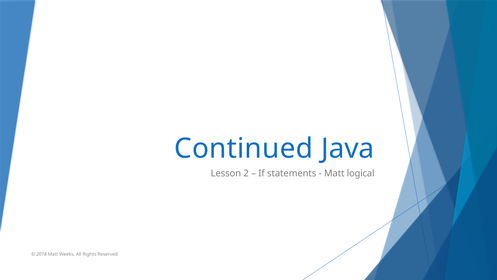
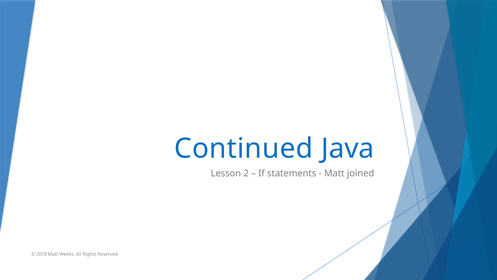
logical: logical -> joined
